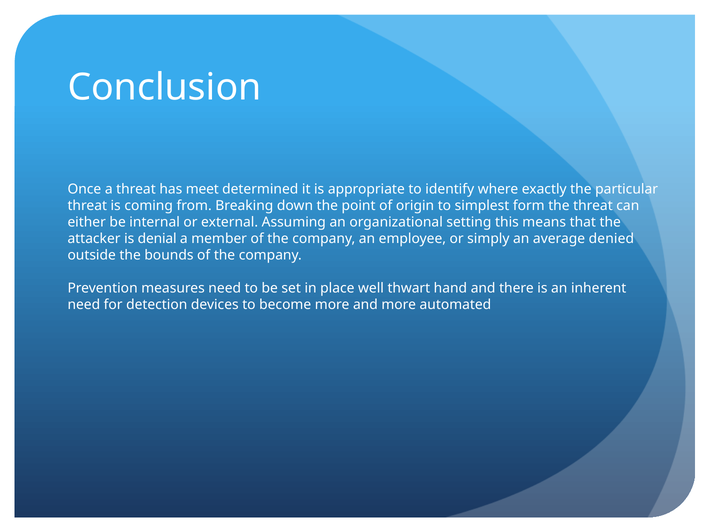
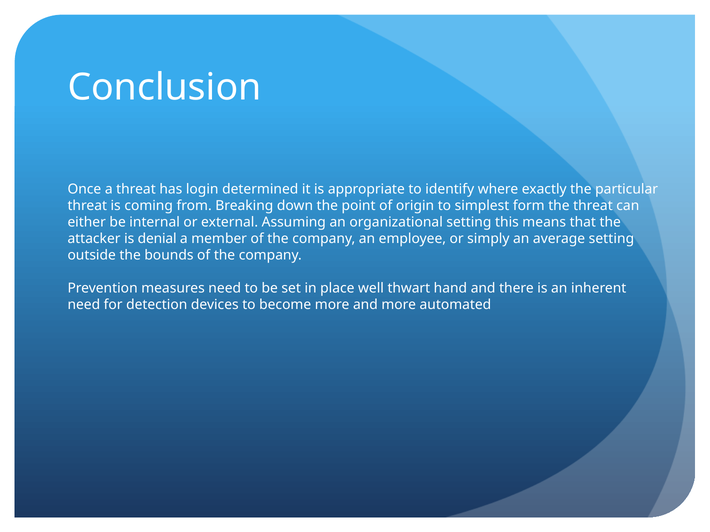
meet: meet -> login
average denied: denied -> setting
